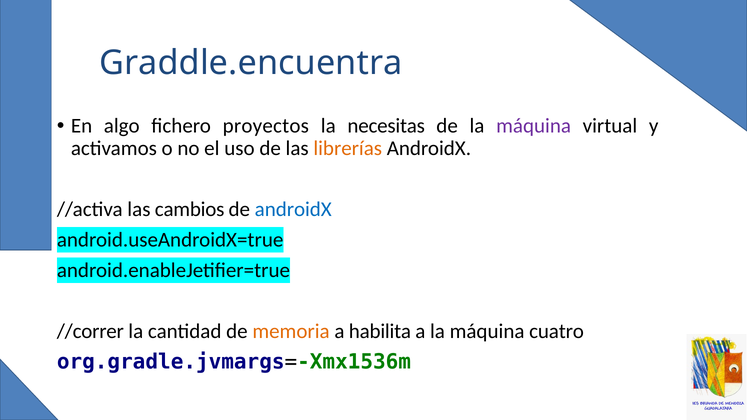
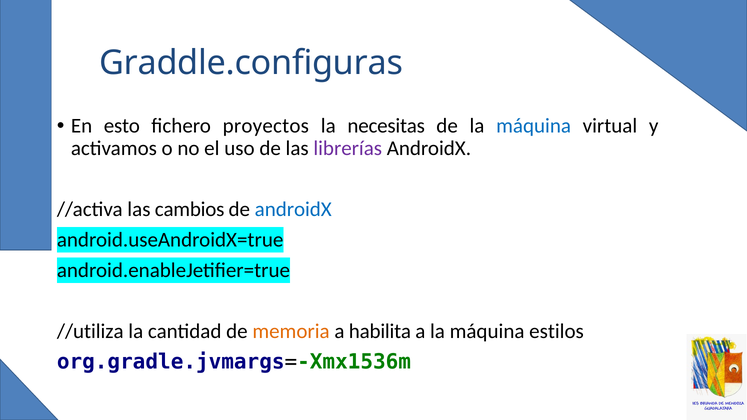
Graddle.encuentra: Graddle.encuentra -> Graddle.configuras
algo: algo -> esto
máquina at (534, 126) colour: purple -> blue
librerías colour: orange -> purple
//correr: //correr -> //utiliza
cuatro: cuatro -> estilos
